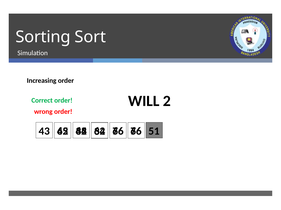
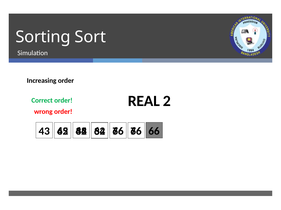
WILL: WILL -> REAL
51 at (154, 131): 51 -> 66
